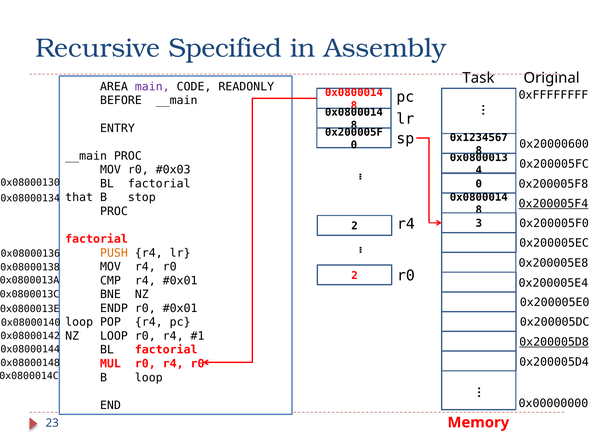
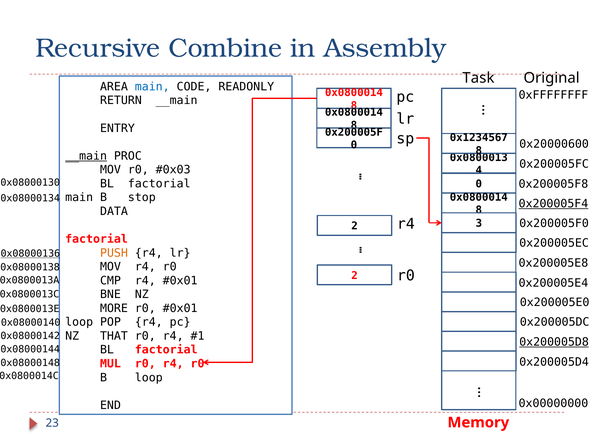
Specified: Specified -> Combine
main at (152, 87) colour: purple -> blue
BEFORE: BEFORE -> RETURN
__main at (86, 156) underline: none -> present
that at (79, 198): that -> main
PROC at (114, 212): PROC -> DATA
0x08000136 underline: none -> present
ENDP: ENDP -> MORE
NZ LOOP: LOOP -> THAT
